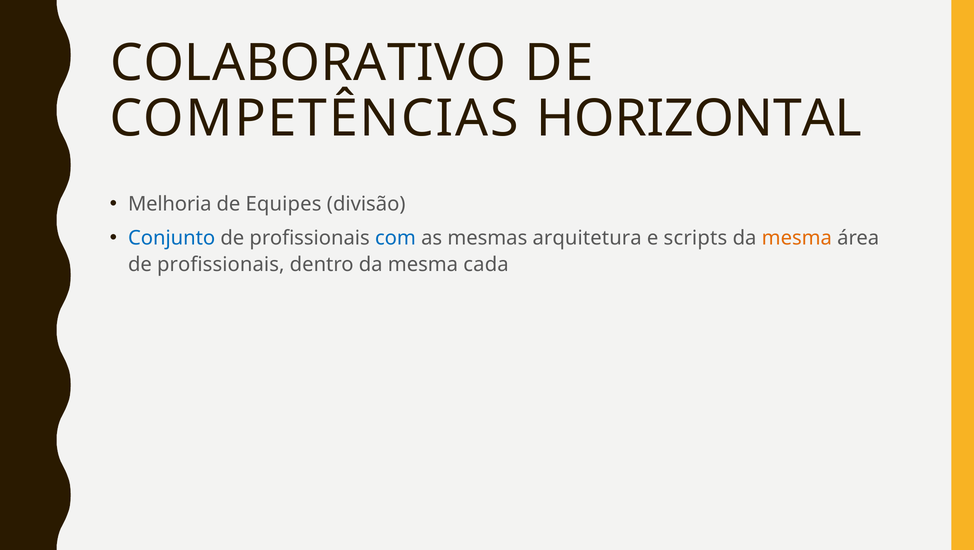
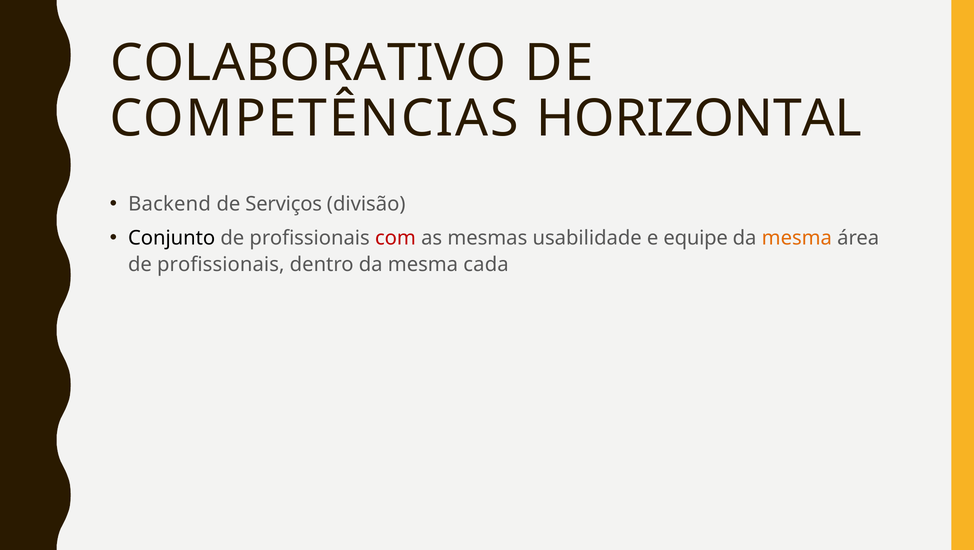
Melhoria: Melhoria -> Backend
Equipes: Equipes -> Serviços
Conjunto colour: blue -> black
com colour: blue -> red
arquitetura: arquitetura -> usabilidade
scripts: scripts -> equipe
